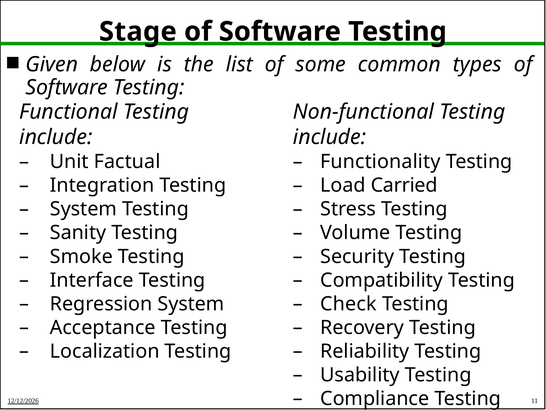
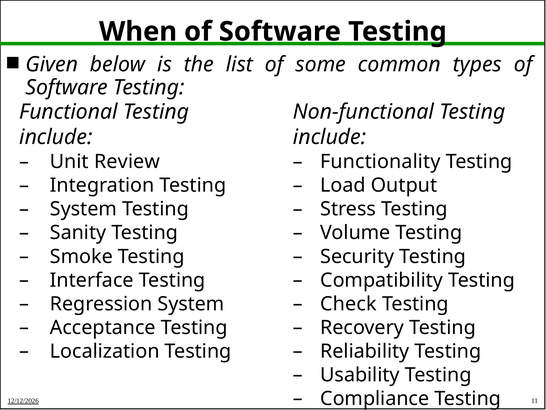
Stage: Stage -> When
Factual: Factual -> Review
Carried: Carried -> Output
